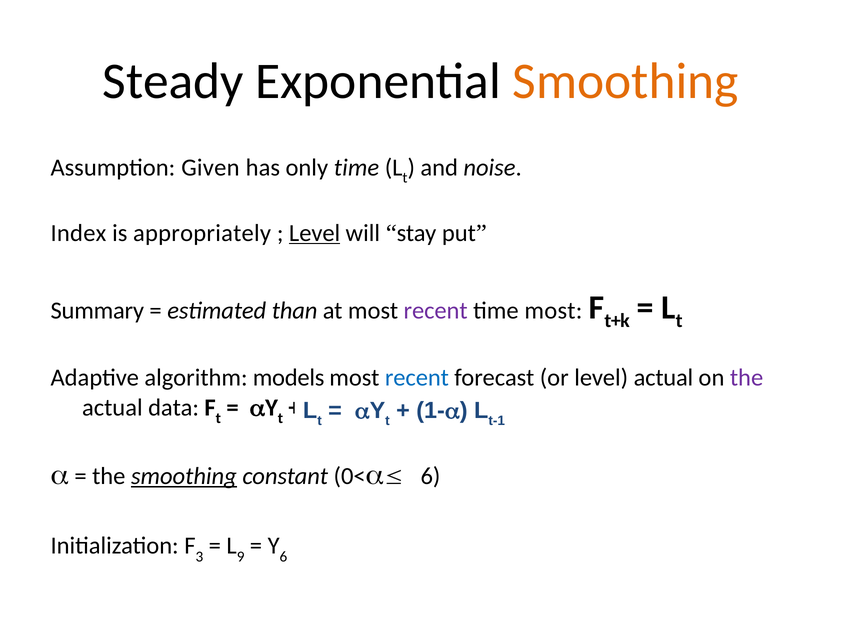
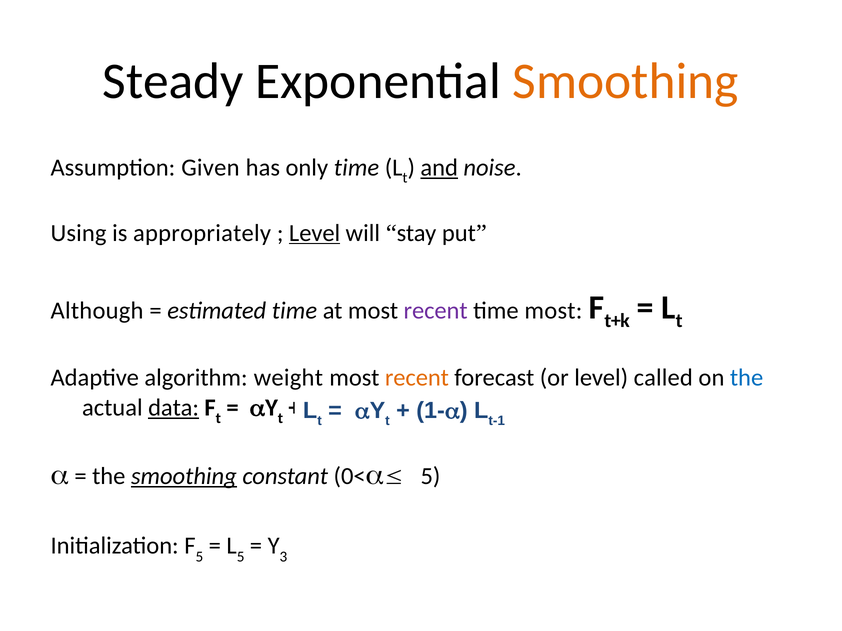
and underline: none -> present
Index: Index -> Using
Summary: Summary -> Although
estimated than: than -> time
models: models -> weight
recent at (417, 378) colour: blue -> orange
level actual: actual -> called
the at (747, 378) colour: purple -> blue
data underline: none -> present
6 at (431, 476): 6 -> 5
3 at (199, 557): 3 -> 5
9 at (241, 557): 9 -> 5
6 at (283, 557): 6 -> 3
